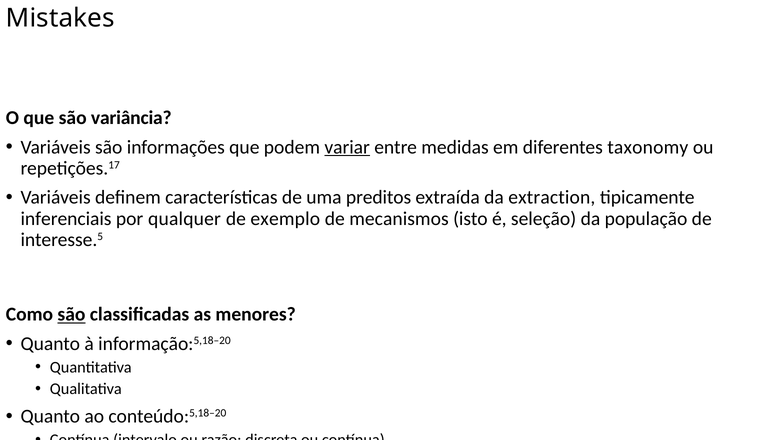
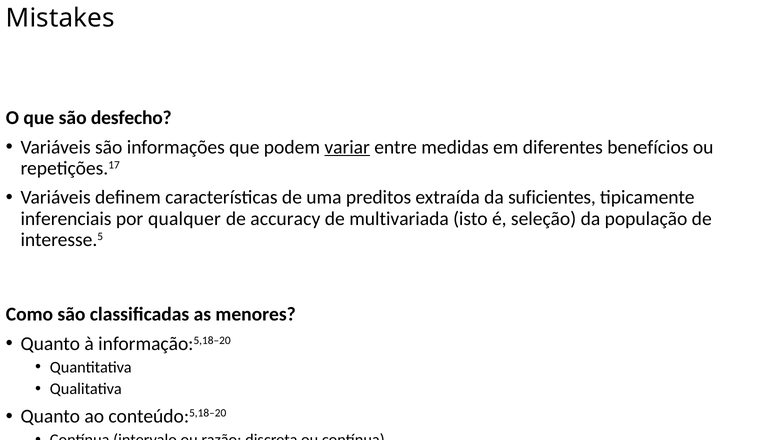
são variância: variância -> desfecho
taxonomy: taxonomy -> benefícios
extraction: extraction -> suficientes
exemplo: exemplo -> accuracy
mecanismos: mecanismos -> multivariada
são at (71, 314) underline: present -> none
